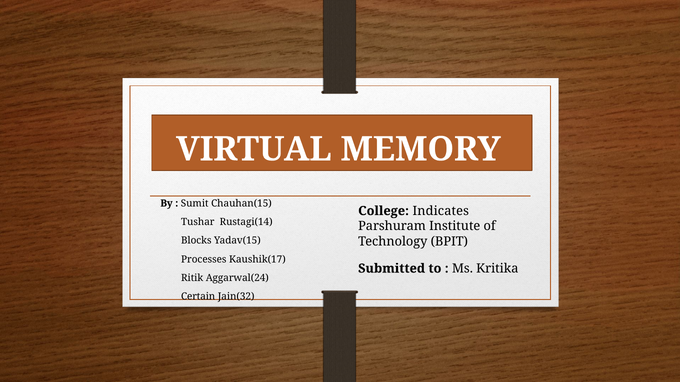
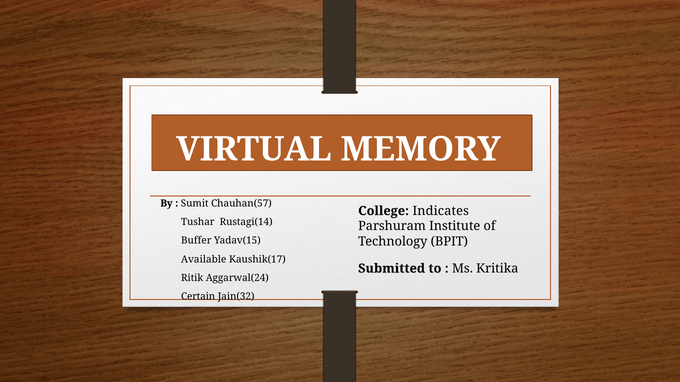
Chauhan(15: Chauhan(15 -> Chauhan(57
Blocks: Blocks -> Buffer
Processes: Processes -> Available
